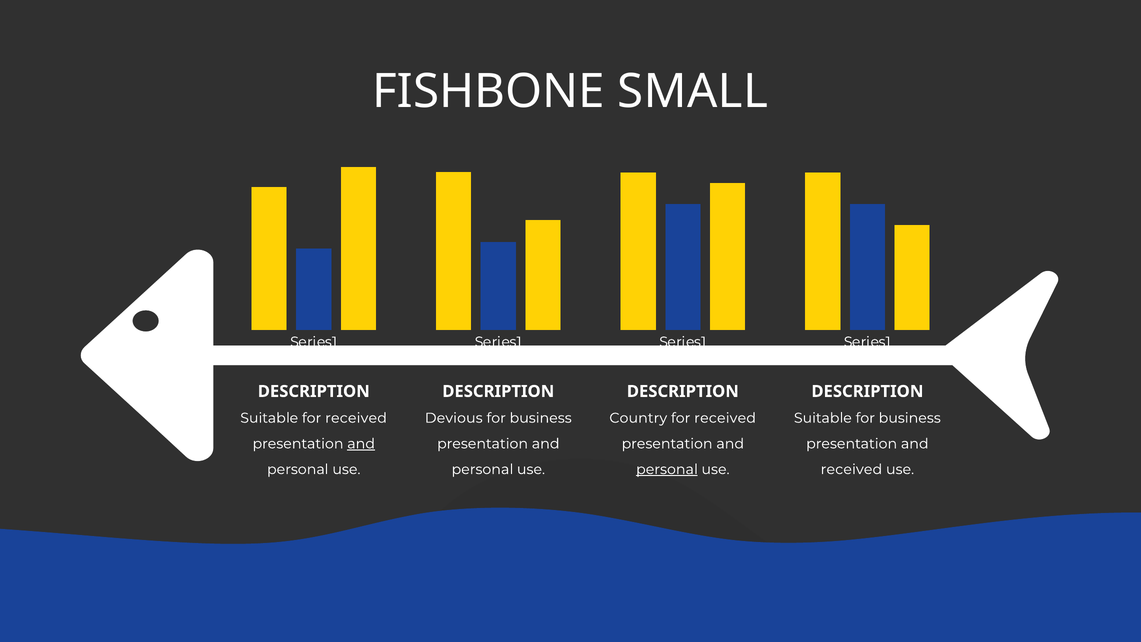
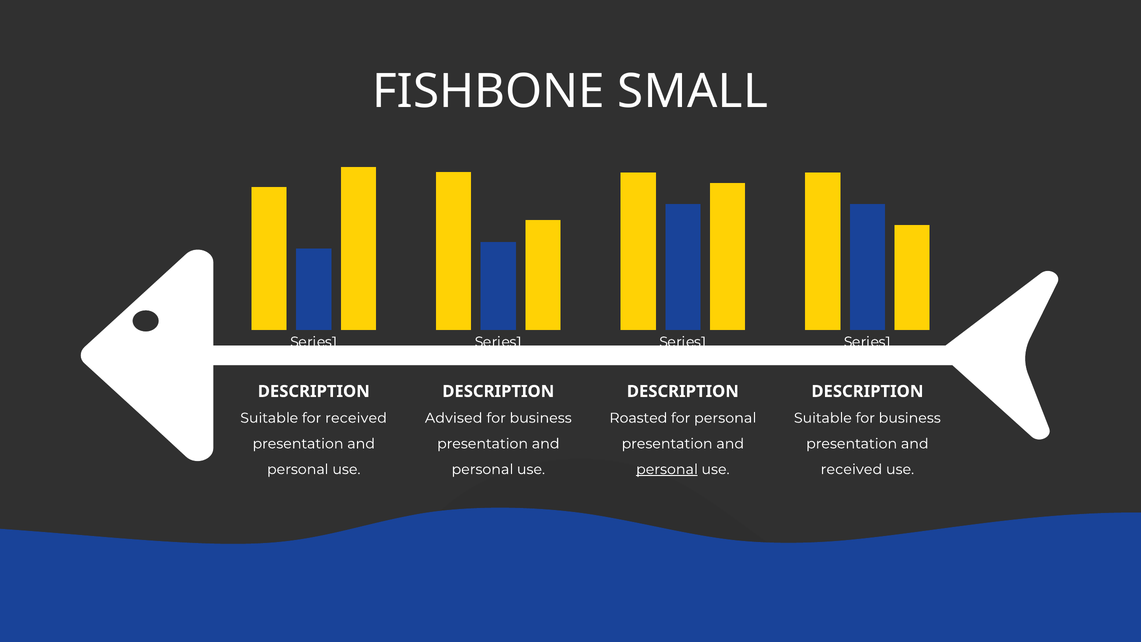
Devious: Devious -> Advised
Country: Country -> Roasted
received at (725, 418): received -> personal
and at (361, 444) underline: present -> none
